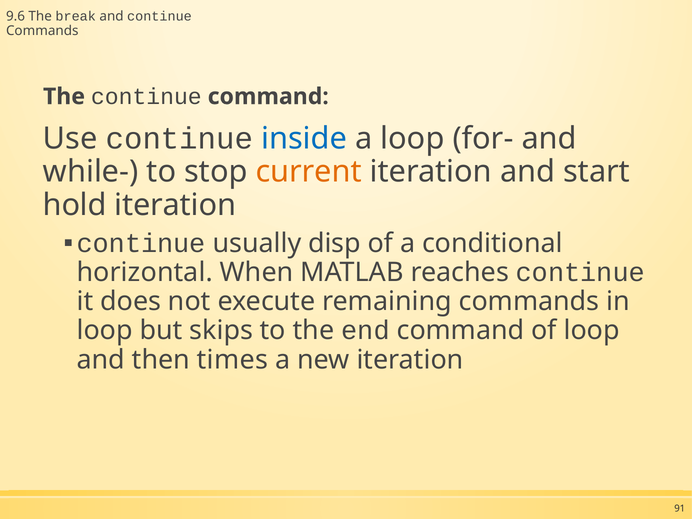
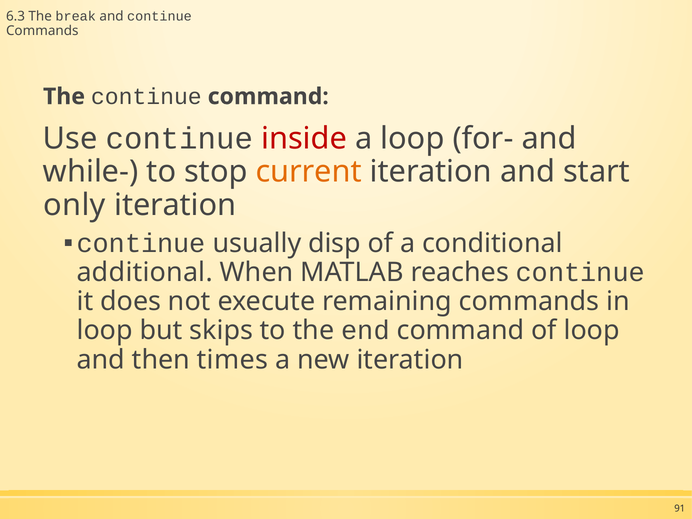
9.6: 9.6 -> 6.3
inside colour: blue -> red
hold: hold -> only
horizontal: horizontal -> additional
